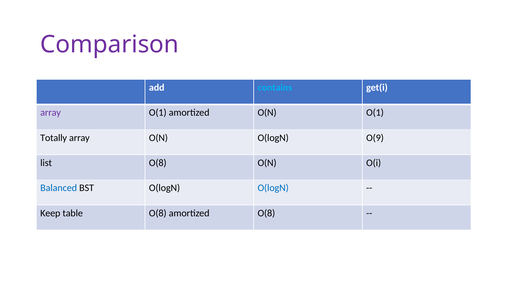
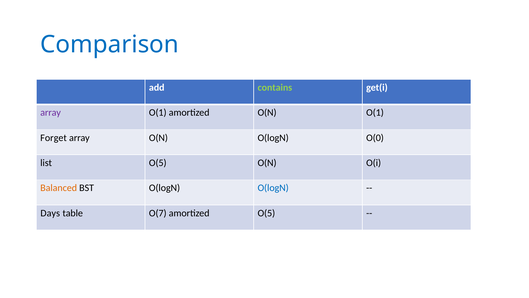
Comparison colour: purple -> blue
contains colour: light blue -> light green
Totally: Totally -> Forget
O(9: O(9 -> O(0
list O(8: O(8 -> O(5
Balanced colour: blue -> orange
Keep: Keep -> Days
table O(8: O(8 -> O(7
amortized O(8: O(8 -> O(5
